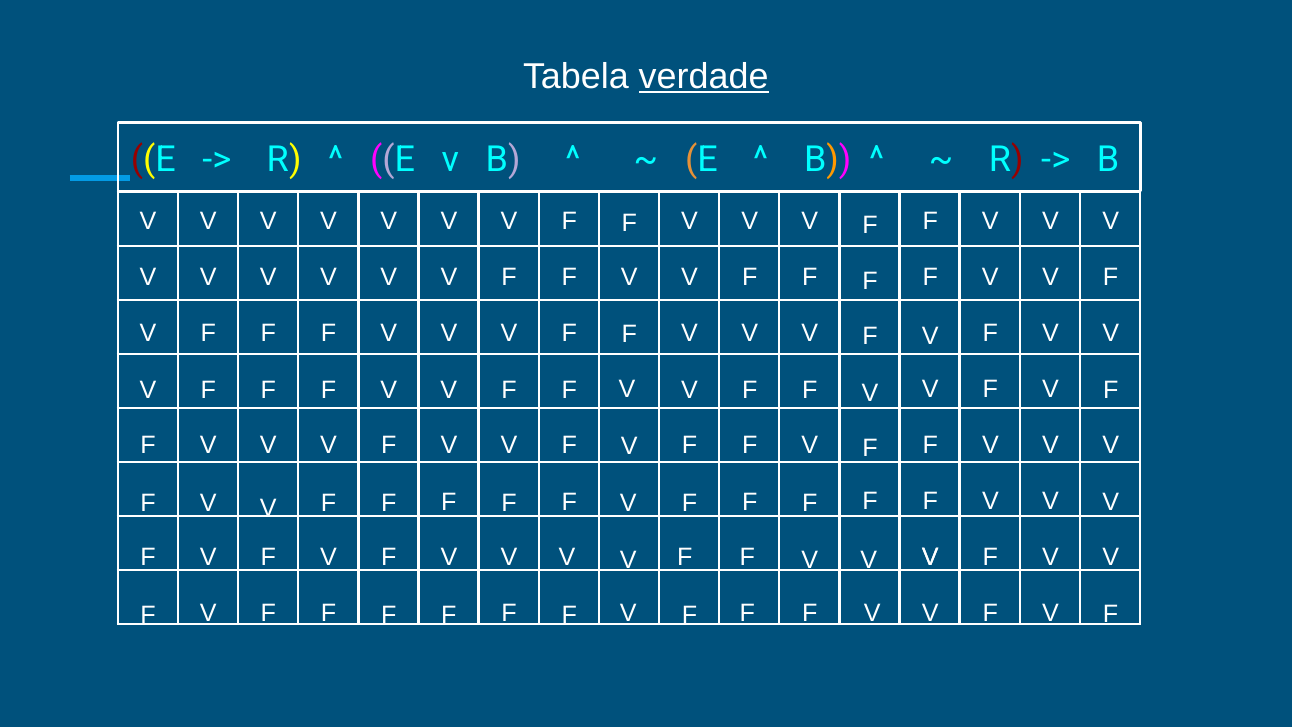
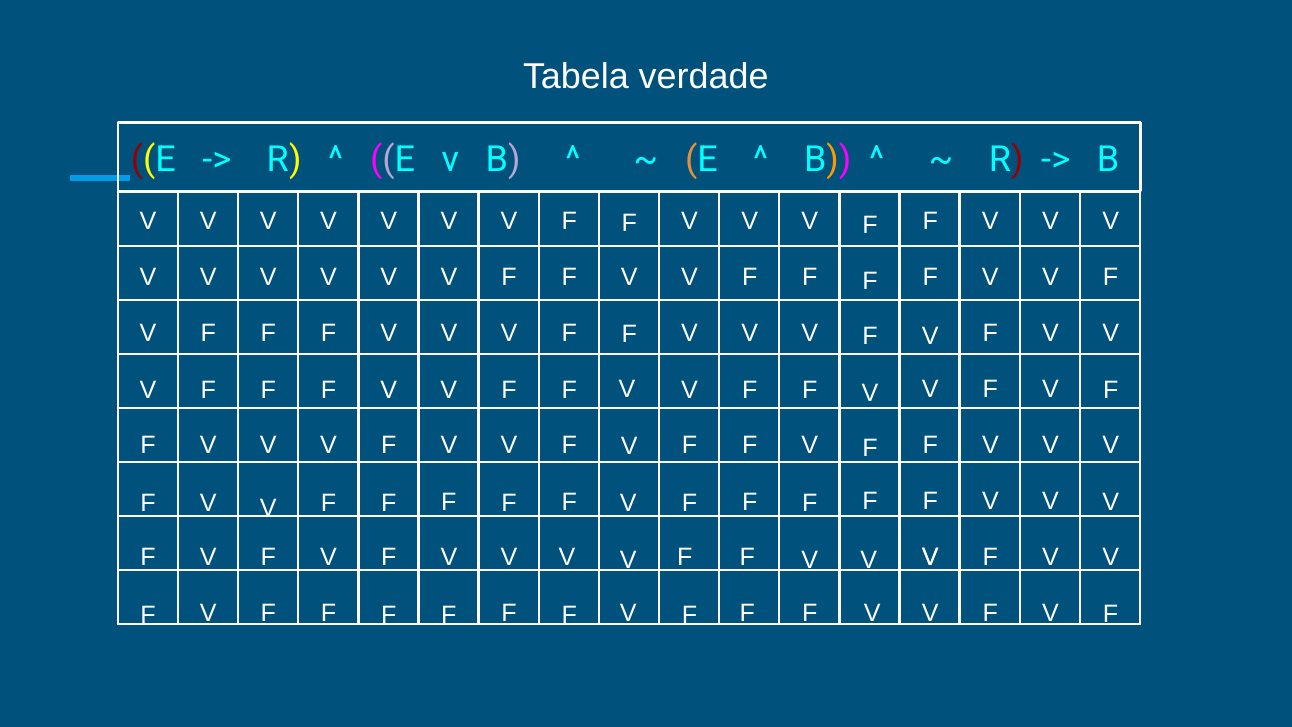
verdade underline: present -> none
